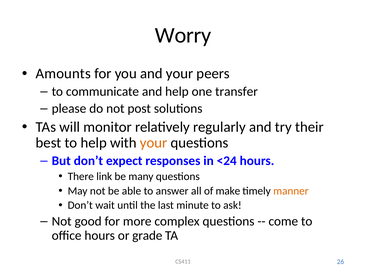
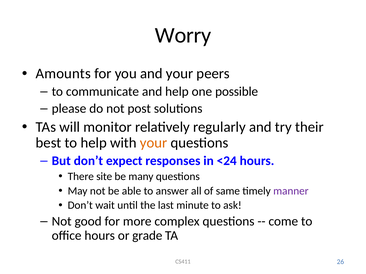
transfer: transfer -> possible
link: link -> site
make: make -> same
manner colour: orange -> purple
